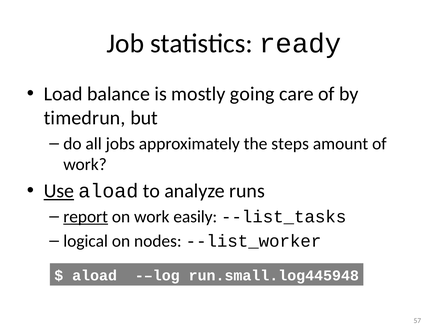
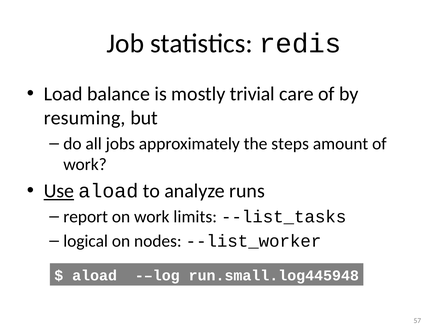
ready: ready -> redis
going: going -> trivial
timedrun: timedrun -> resuming
report underline: present -> none
easily: easily -> limits
